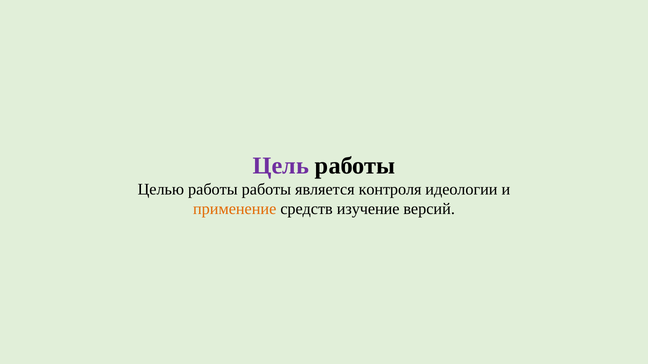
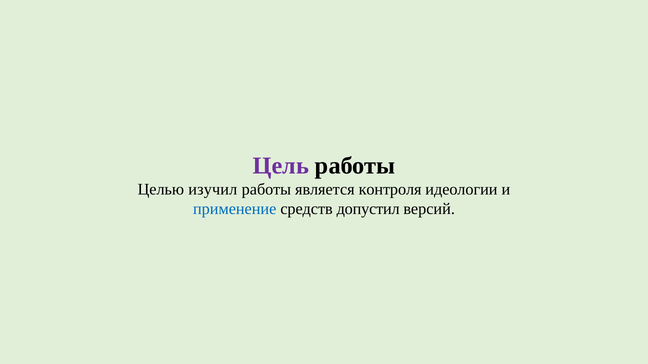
Целью работы: работы -> изучил
применение colour: orange -> blue
изучение: изучение -> допустил
